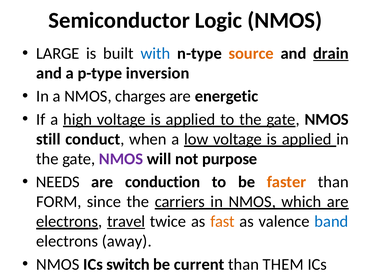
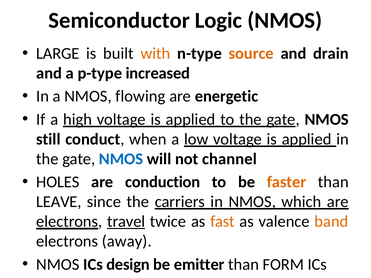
with colour: blue -> orange
drain underline: present -> none
inversion: inversion -> increased
charges: charges -> flowing
NMOS at (121, 159) colour: purple -> blue
purpose: purpose -> channel
NEEDS: NEEDS -> HOLES
FORM: FORM -> LEAVE
band colour: blue -> orange
switch: switch -> design
current: current -> emitter
THEM: THEM -> FORM
